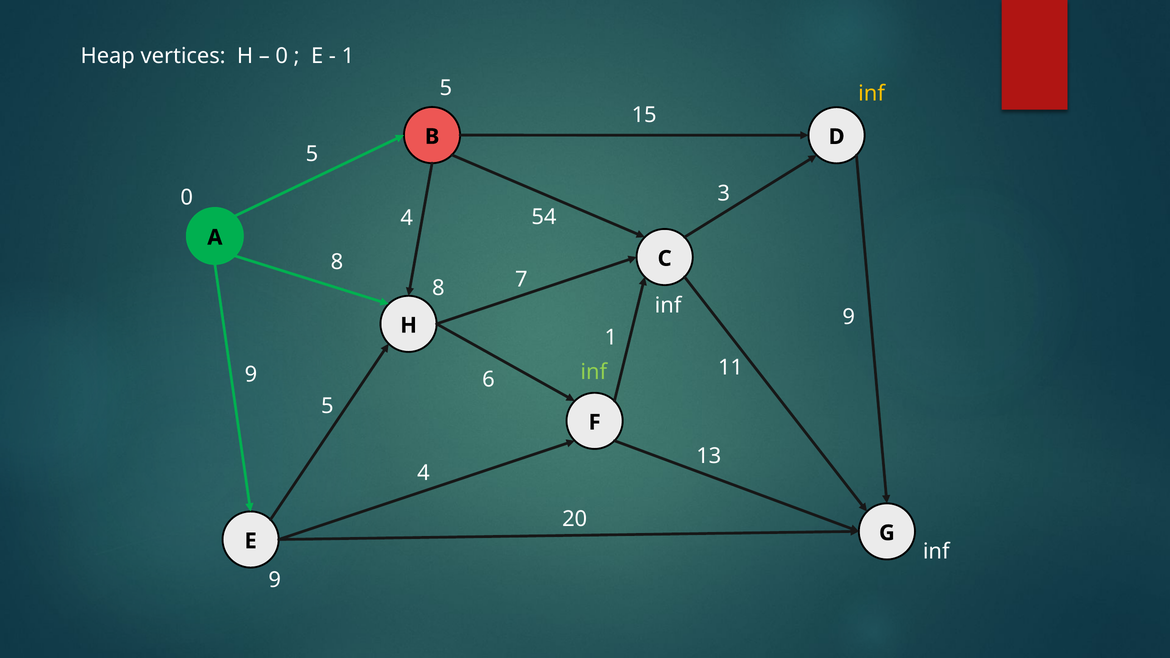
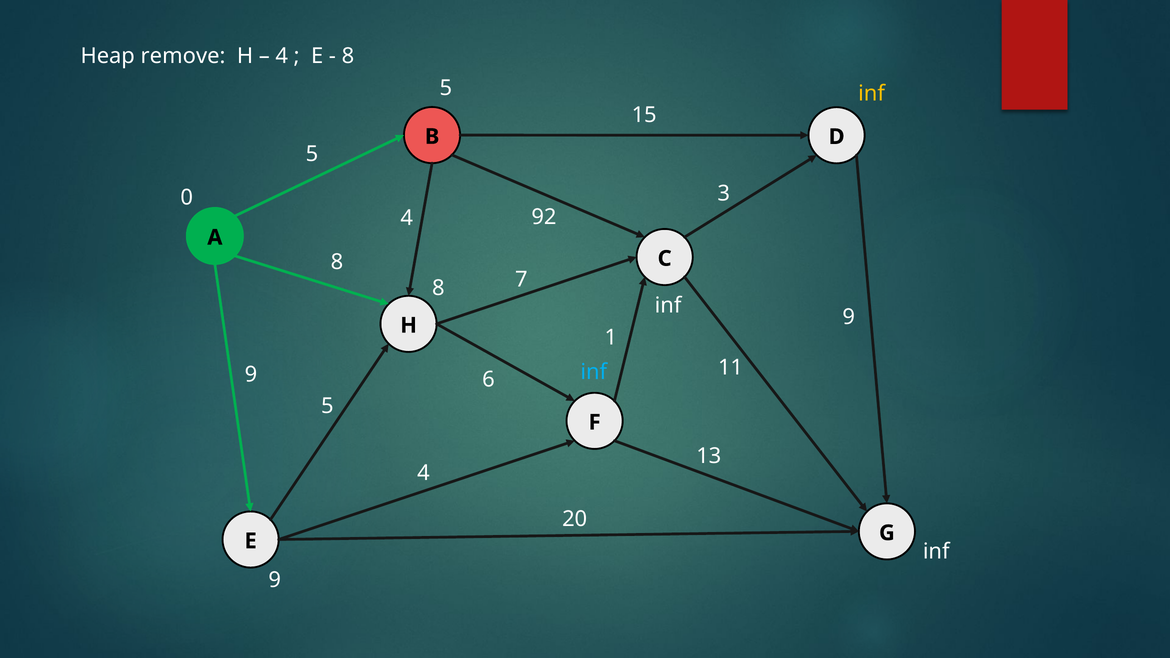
vertices: vertices -> remove
0 at (282, 56): 0 -> 4
1 at (348, 56): 1 -> 8
54: 54 -> 92
inf at (594, 372) colour: light green -> light blue
